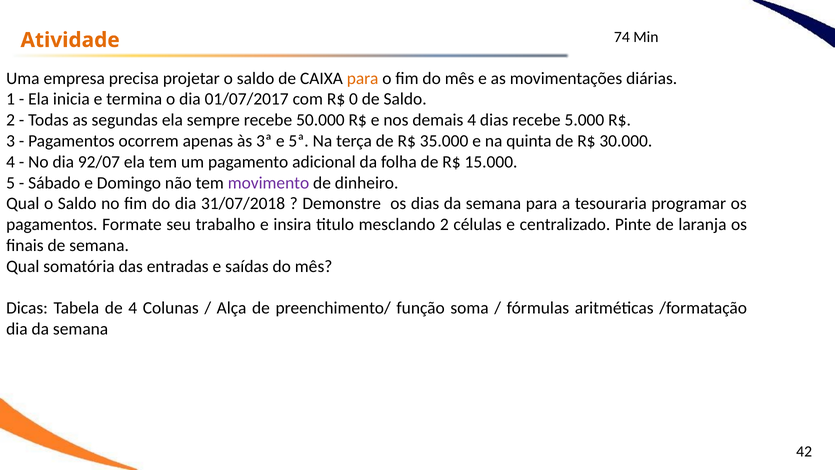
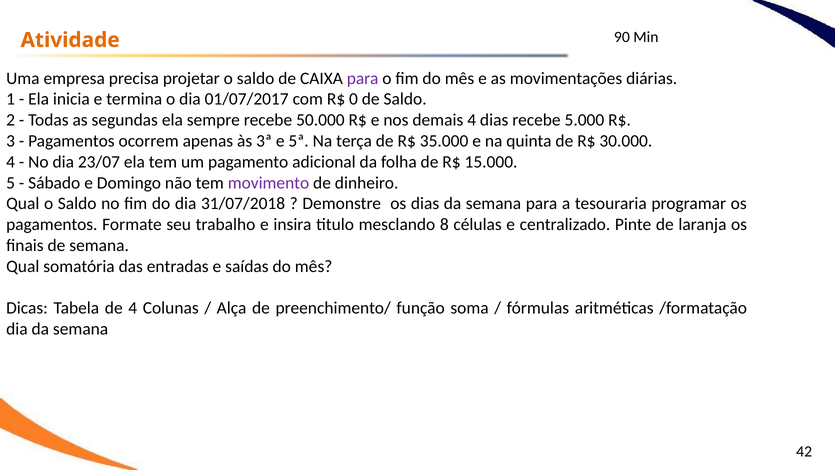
74: 74 -> 90
para at (363, 78) colour: orange -> purple
92/07: 92/07 -> 23/07
mesclando 2: 2 -> 8
